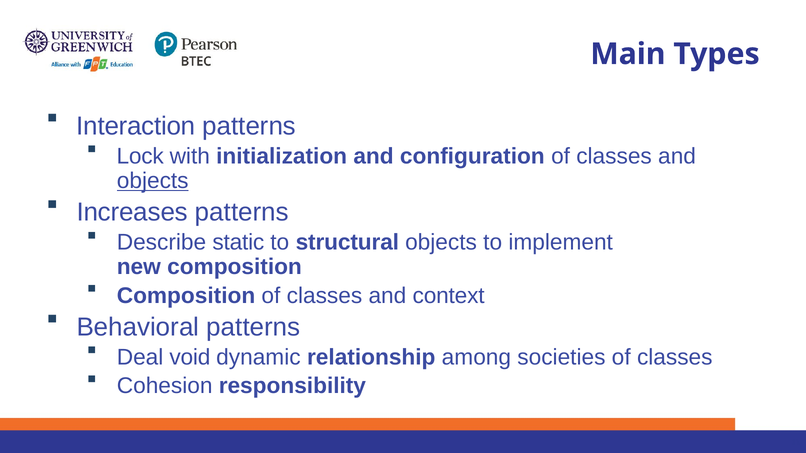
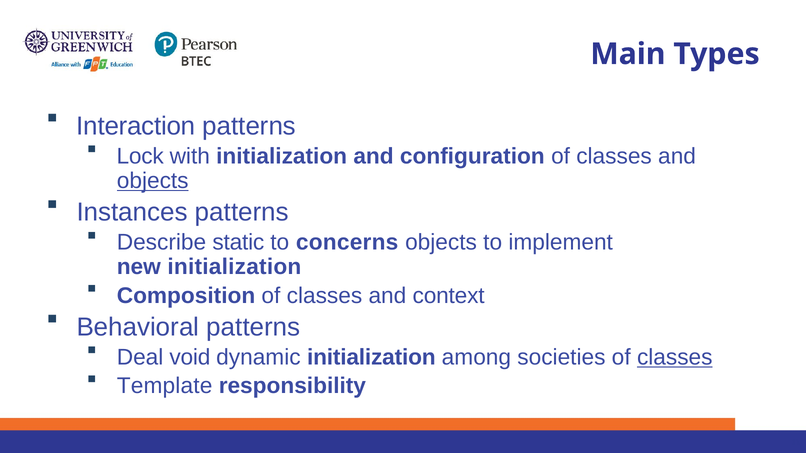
Increases: Increases -> Instances
structural: structural -> concerns
new composition: composition -> initialization
dynamic relationship: relationship -> initialization
classes at (675, 358) underline: none -> present
Cohesion: Cohesion -> Template
